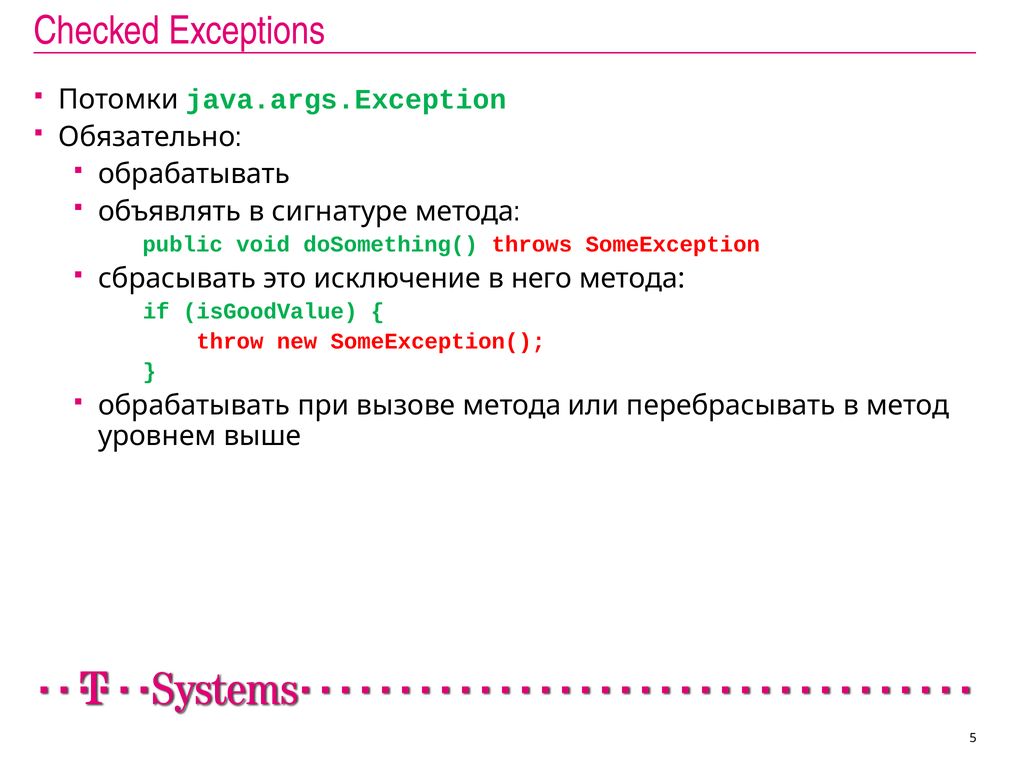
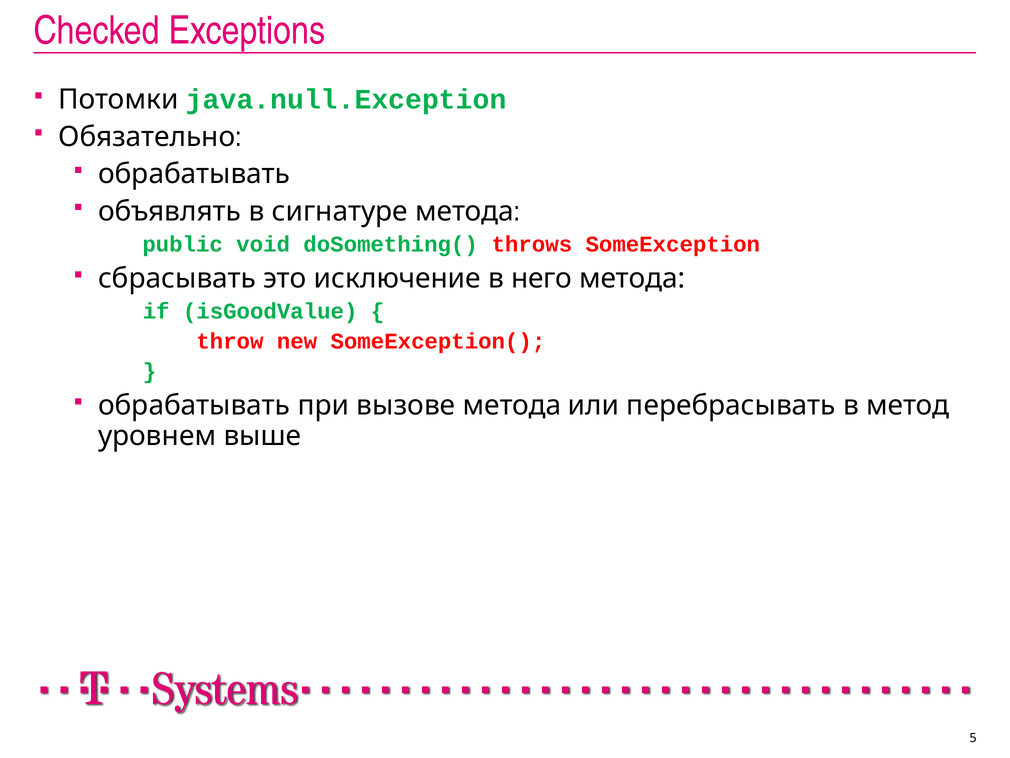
java.args.Exception: java.args.Exception -> java.null.Exception
